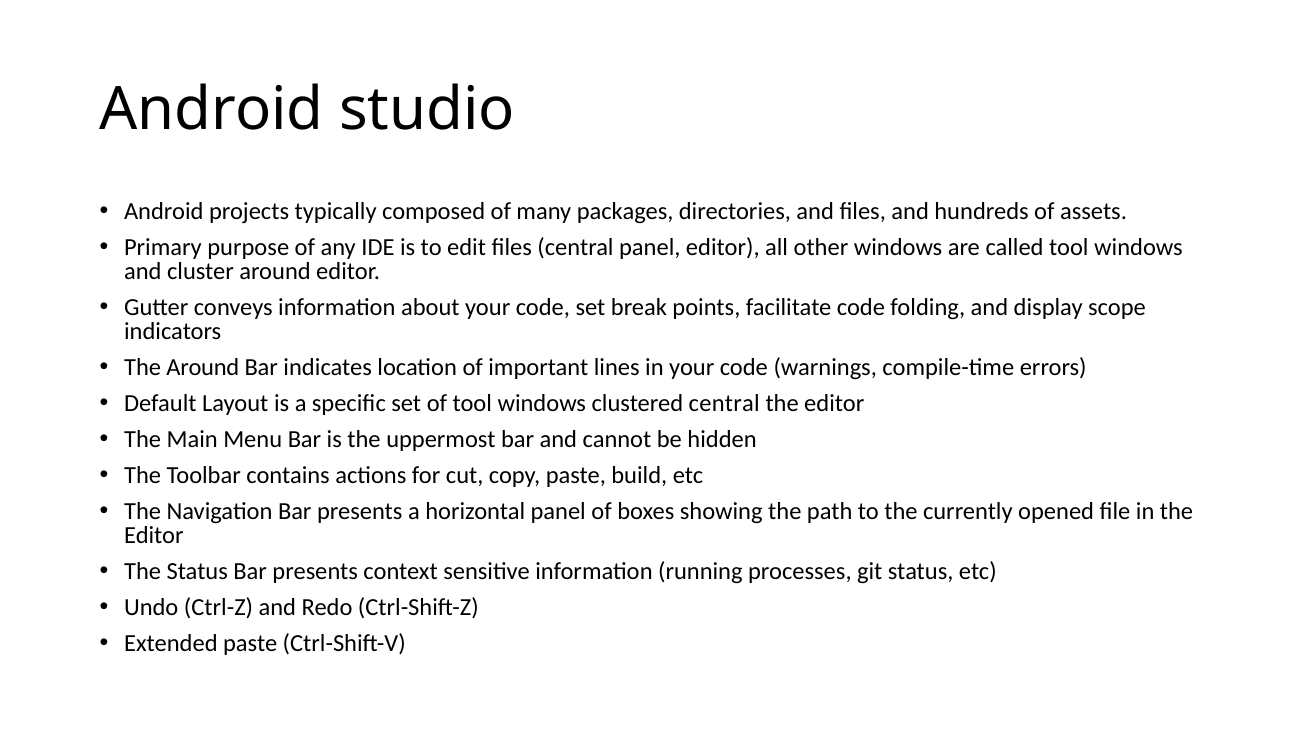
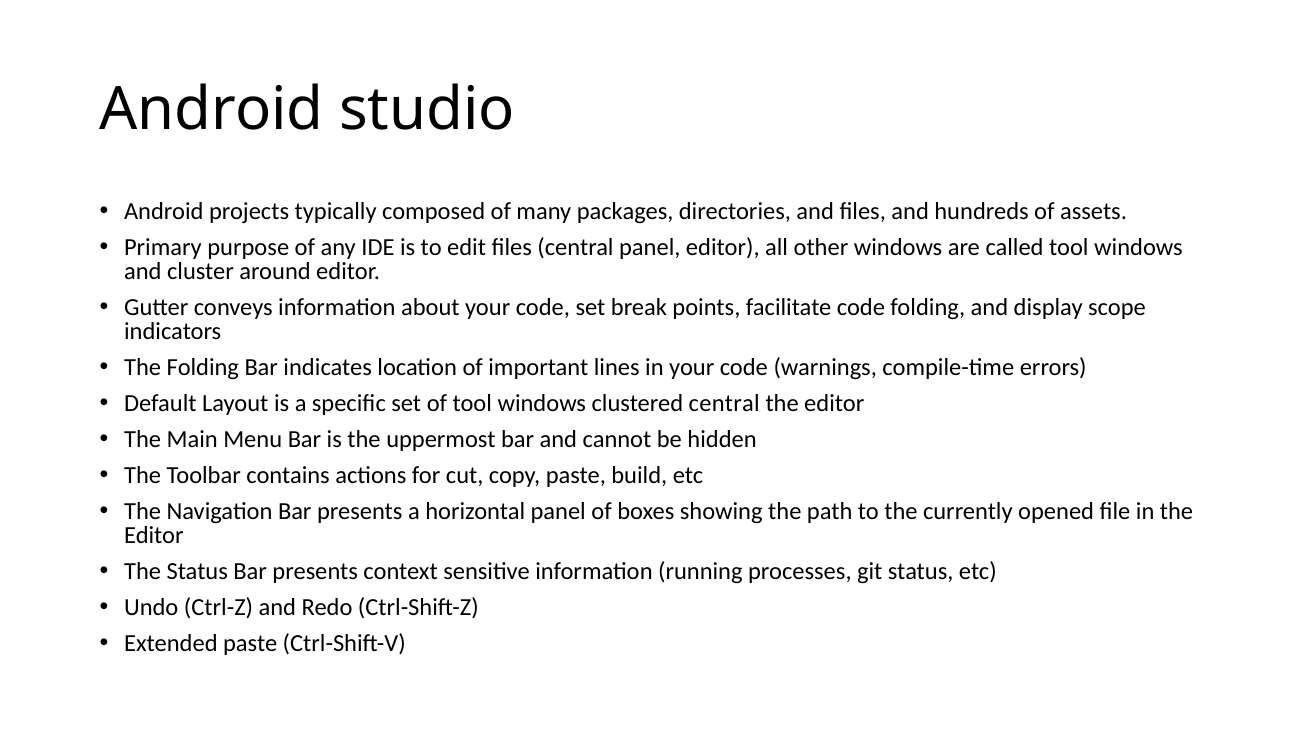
The Around: Around -> Folding
